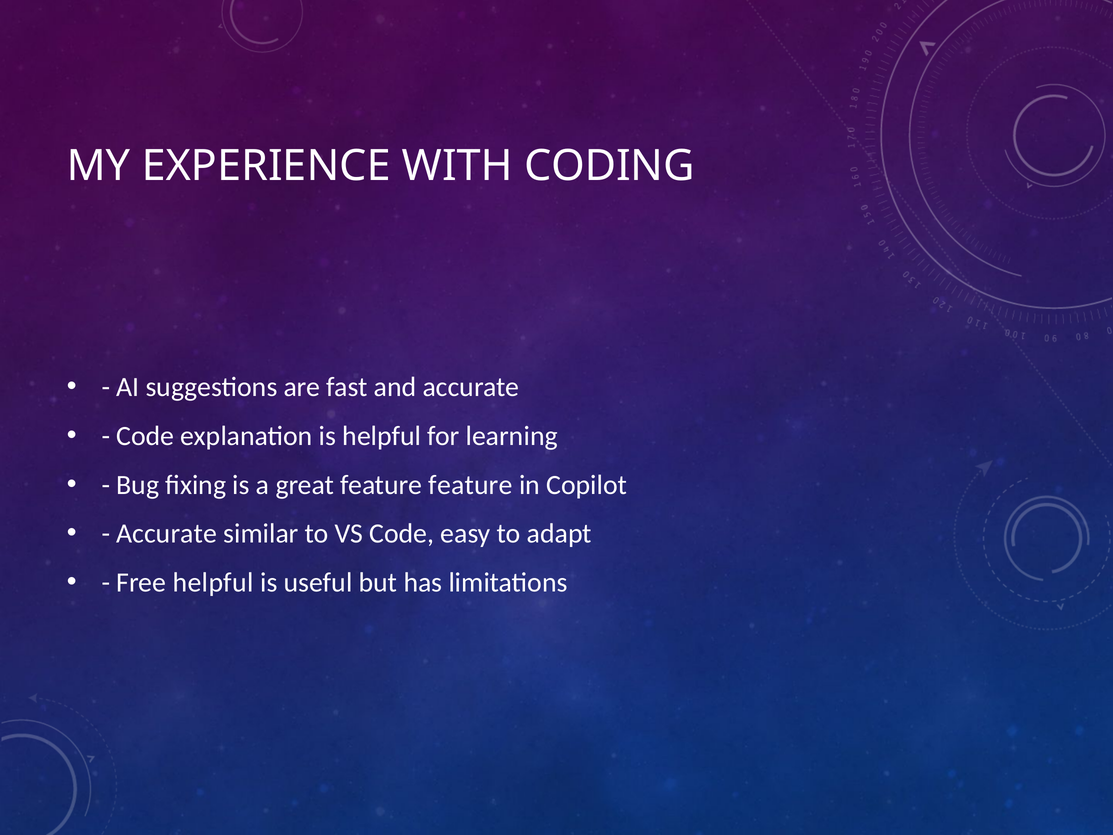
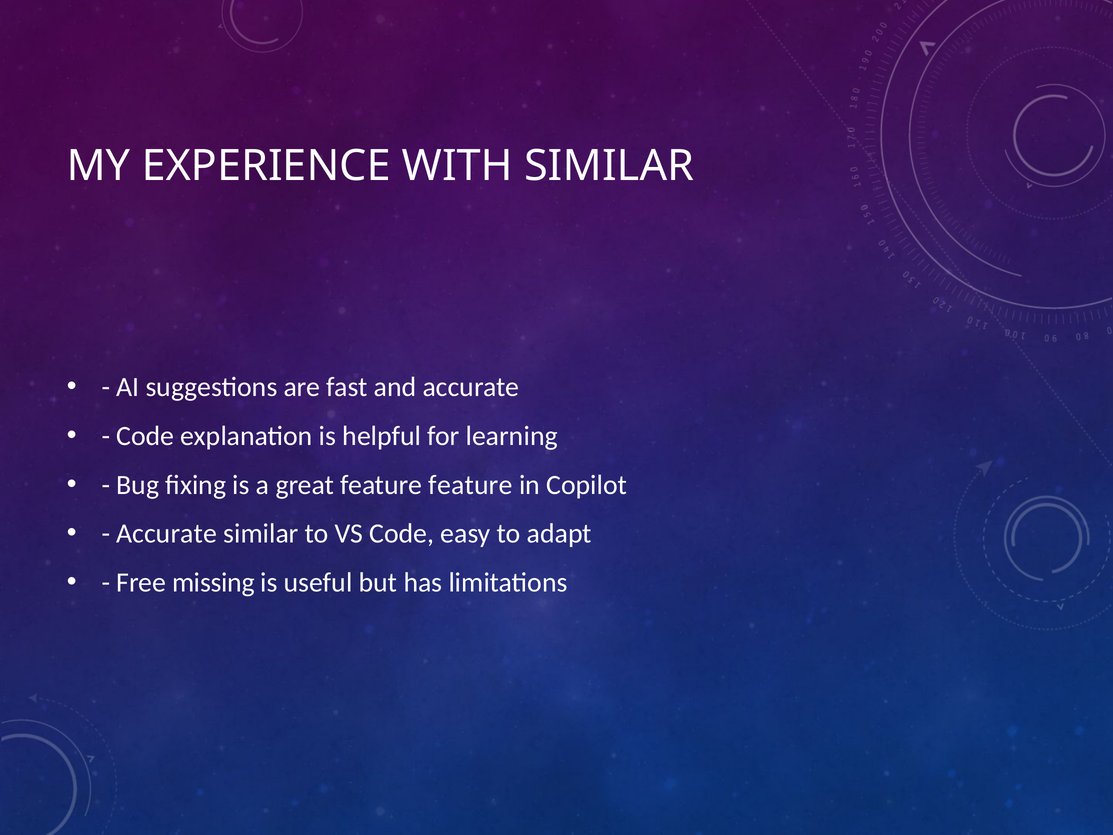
WITH CODING: CODING -> SIMILAR
Free helpful: helpful -> missing
